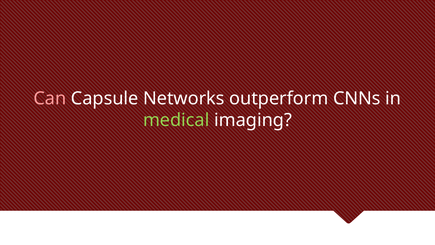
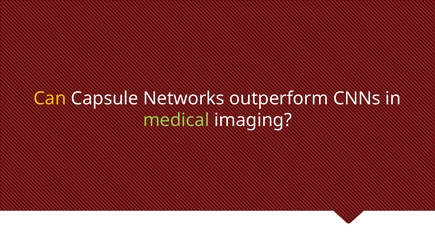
Can colour: pink -> yellow
